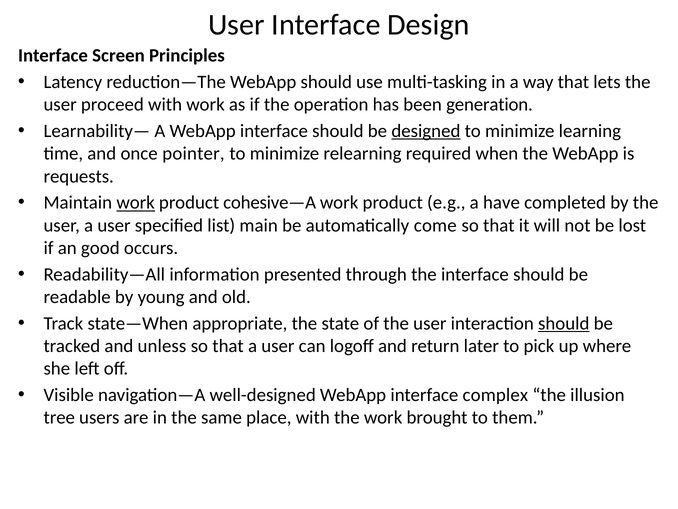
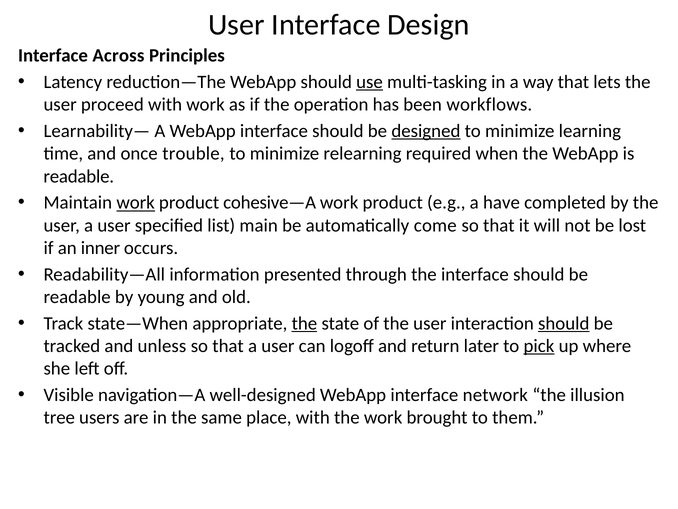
Screen: Screen -> Across
use underline: none -> present
generation: generation -> workflows
pointer: pointer -> trouble
requests at (79, 176): requests -> readable
good: good -> inner
the at (304, 323) underline: none -> present
pick underline: none -> present
complex: complex -> network
